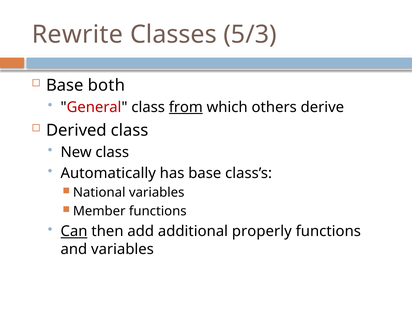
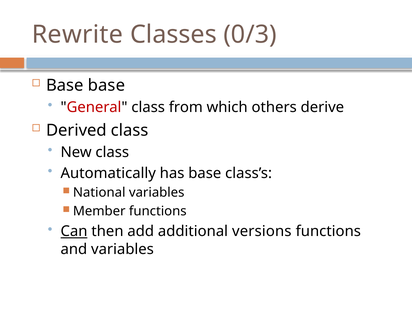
5/3: 5/3 -> 0/3
Base both: both -> base
from underline: present -> none
properly: properly -> versions
